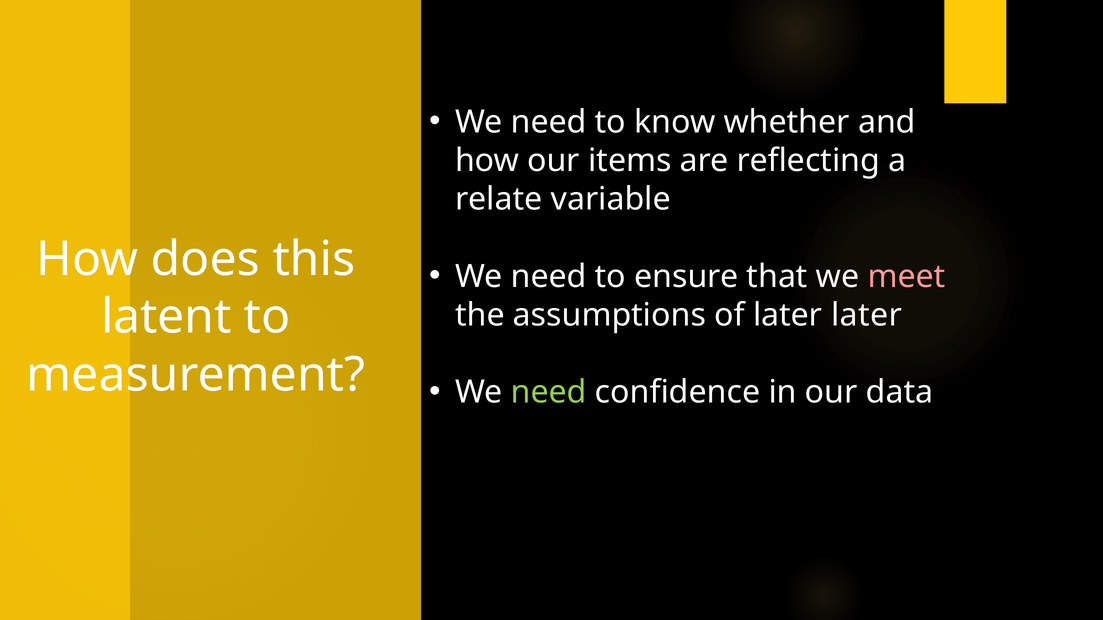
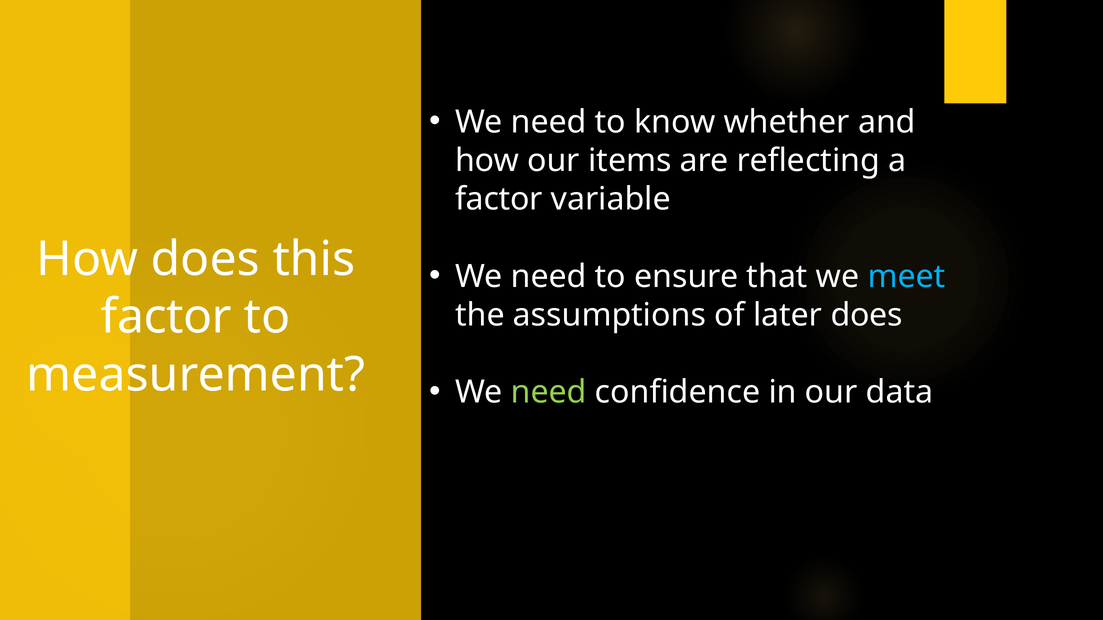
relate at (499, 199): relate -> factor
meet colour: pink -> light blue
latent at (166, 317): latent -> factor
later later: later -> does
